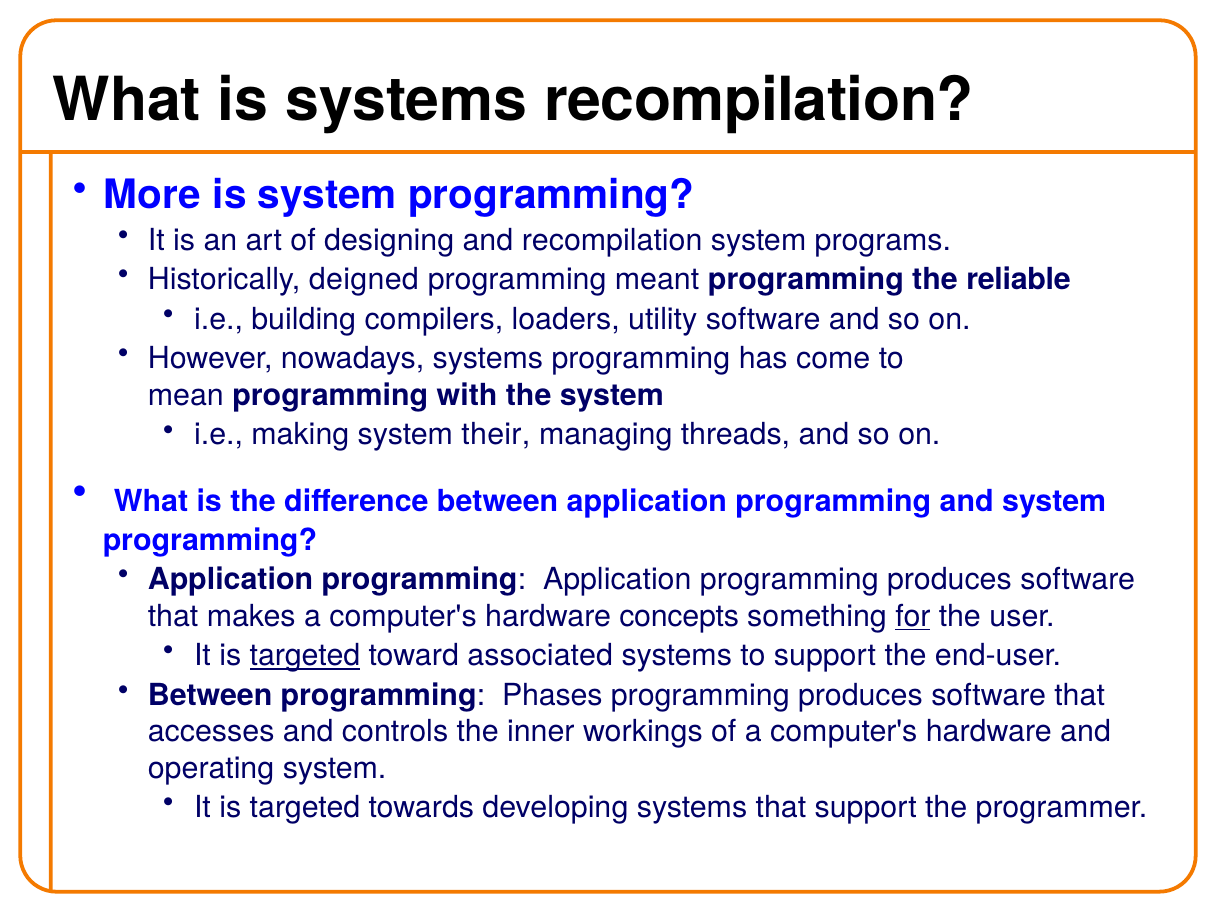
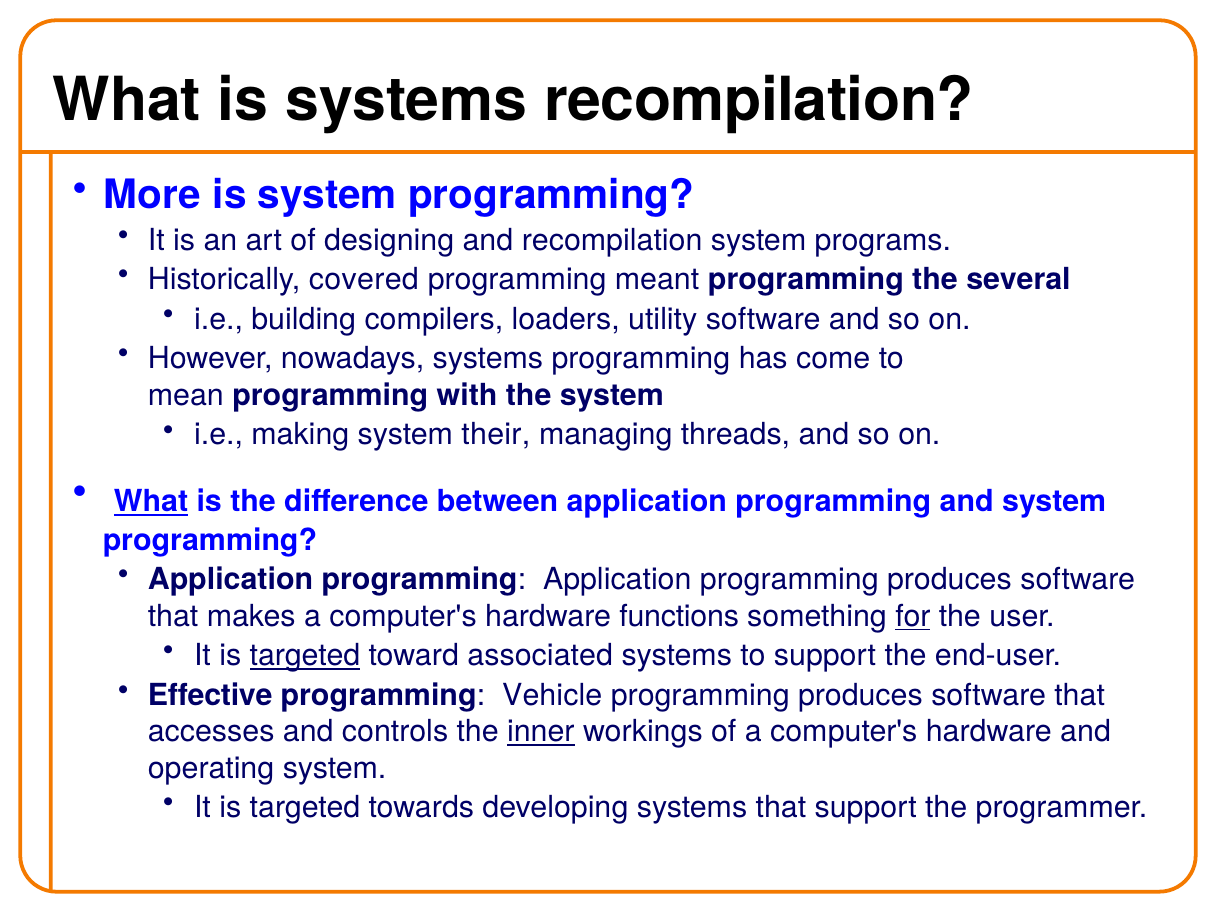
deigned: deigned -> covered
reliable: reliable -> several
What at (151, 502) underline: none -> present
concepts: concepts -> functions
Between at (210, 695): Between -> Effective
Phases: Phases -> Vehicle
inner underline: none -> present
